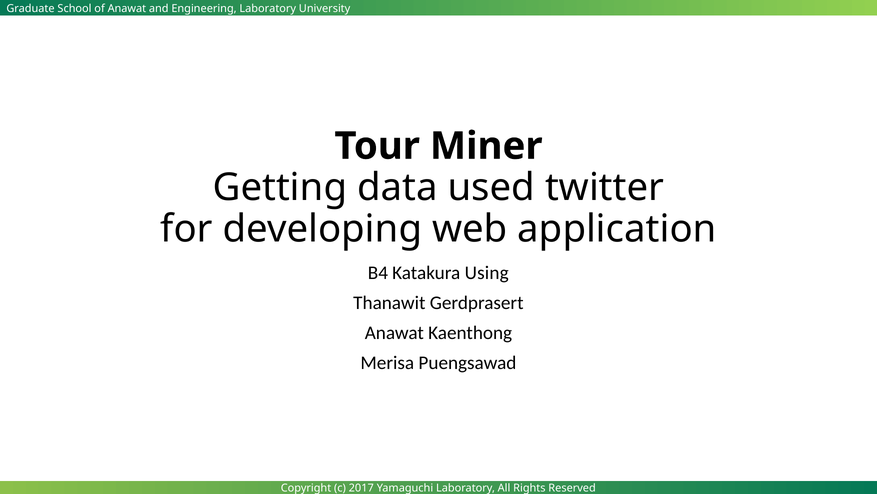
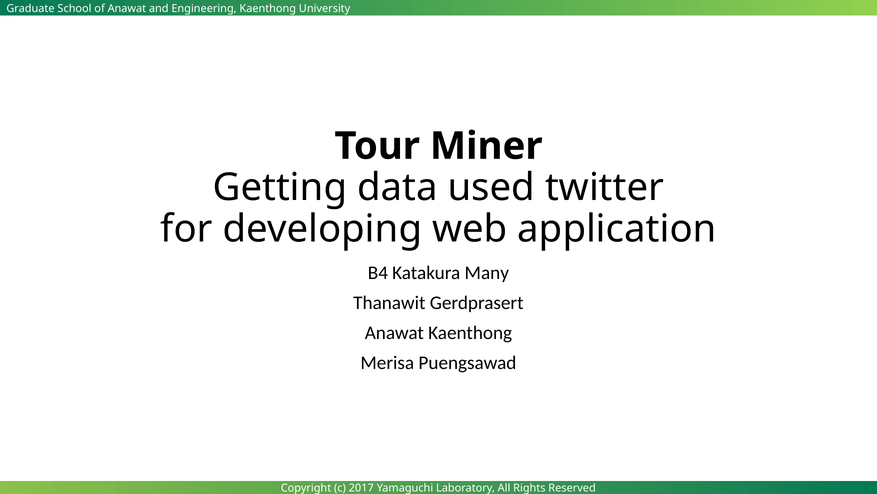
Engineering Laboratory: Laboratory -> Kaenthong
Using: Using -> Many
